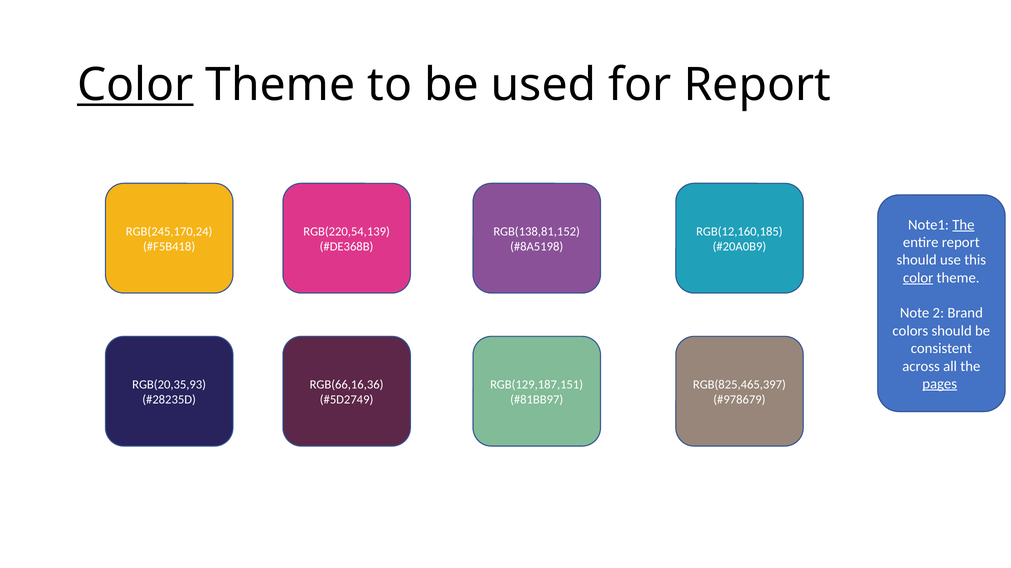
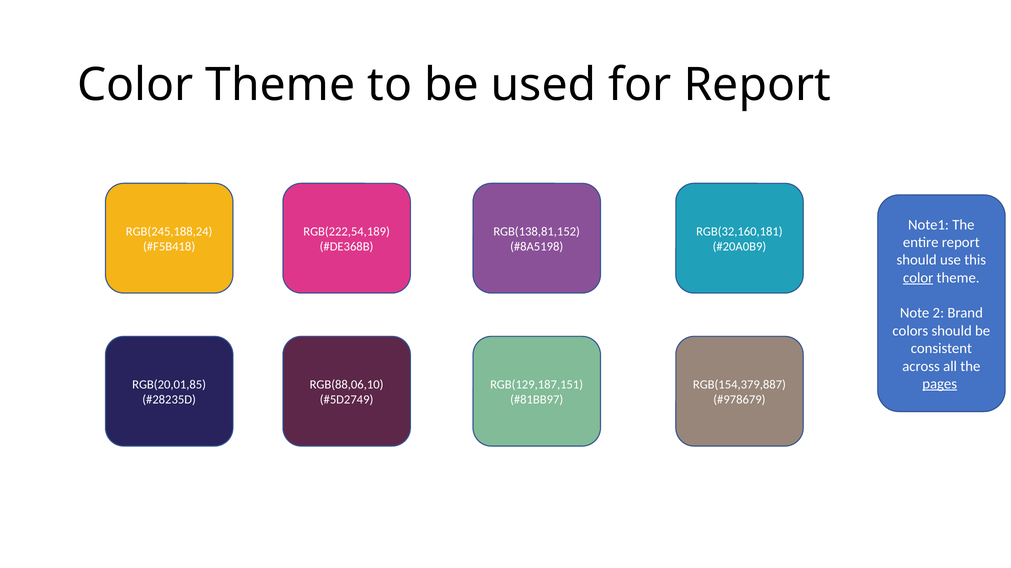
Color at (135, 85) underline: present -> none
The at (963, 225) underline: present -> none
RGB(245,170,24: RGB(245,170,24 -> RGB(245,188,24
RGB(220,54,139: RGB(220,54,139 -> RGB(222,54,189
RGB(12,160,185: RGB(12,160,185 -> RGB(32,160,181
RGB(20,35,93: RGB(20,35,93 -> RGB(20,01,85
RGB(66,16,36: RGB(66,16,36 -> RGB(88,06,10
RGB(825,465,397: RGB(825,465,397 -> RGB(154,379,887
